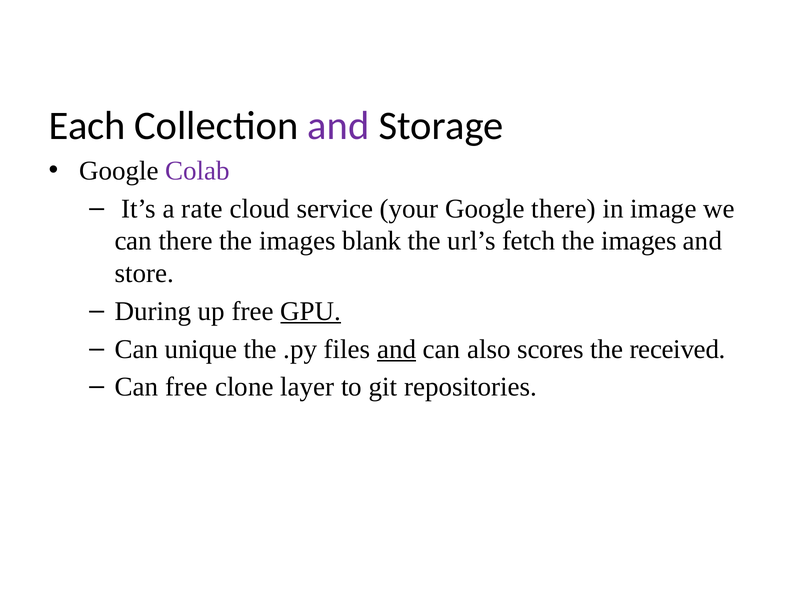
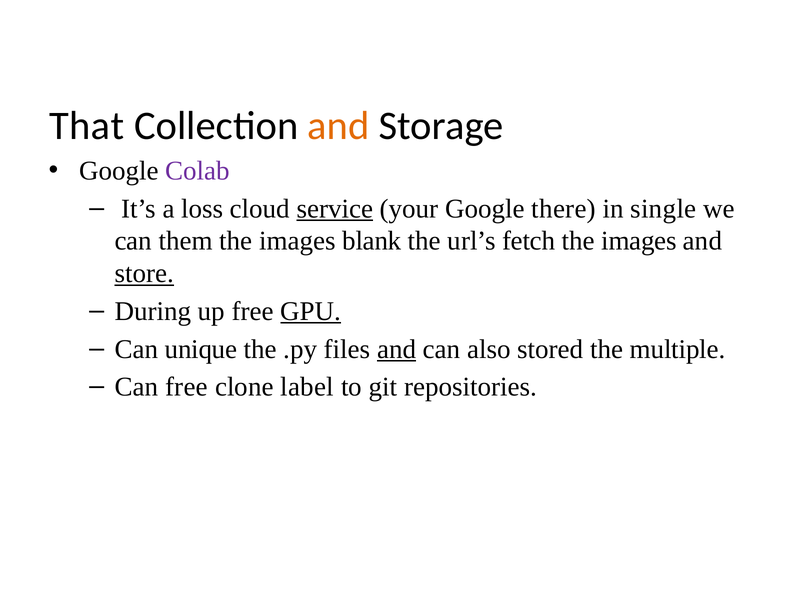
Each: Each -> That
and at (338, 126) colour: purple -> orange
rate: rate -> loss
service underline: none -> present
image: image -> single
can there: there -> them
store underline: none -> present
scores: scores -> stored
received: received -> multiple
layer: layer -> label
